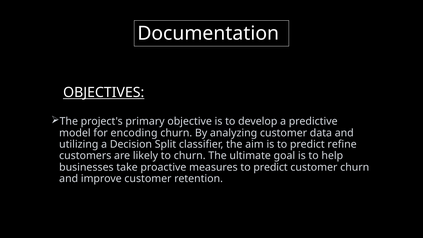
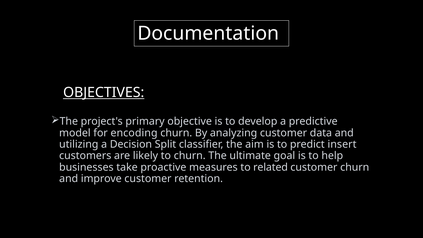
refine: refine -> insert
measures to predict: predict -> related
